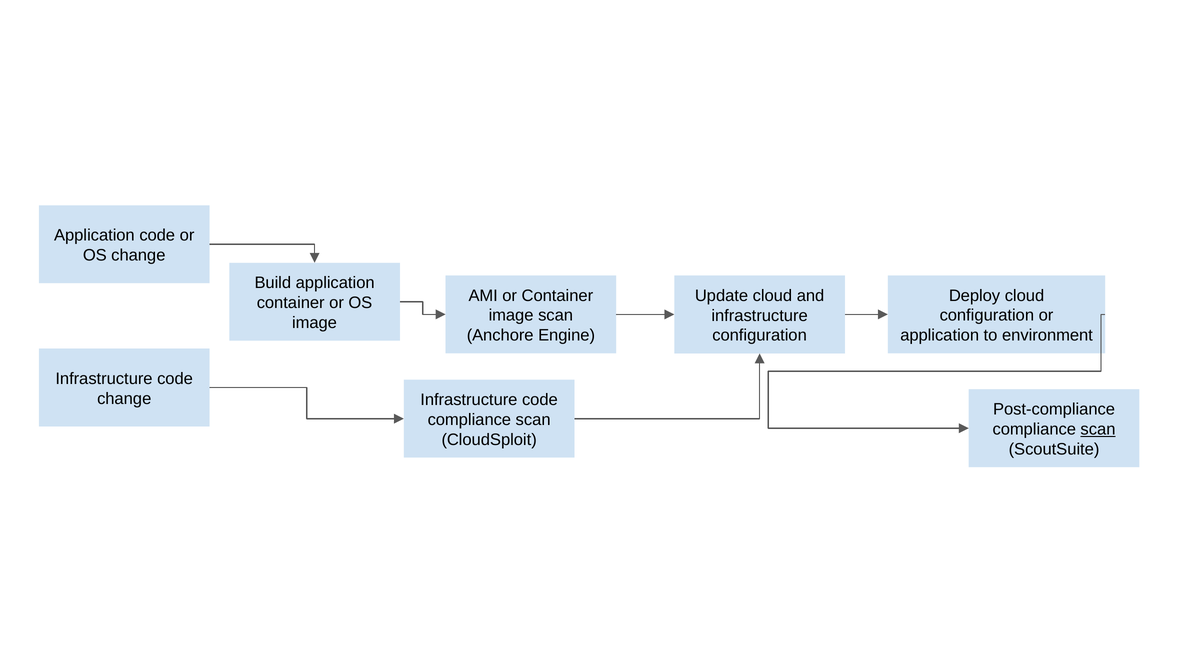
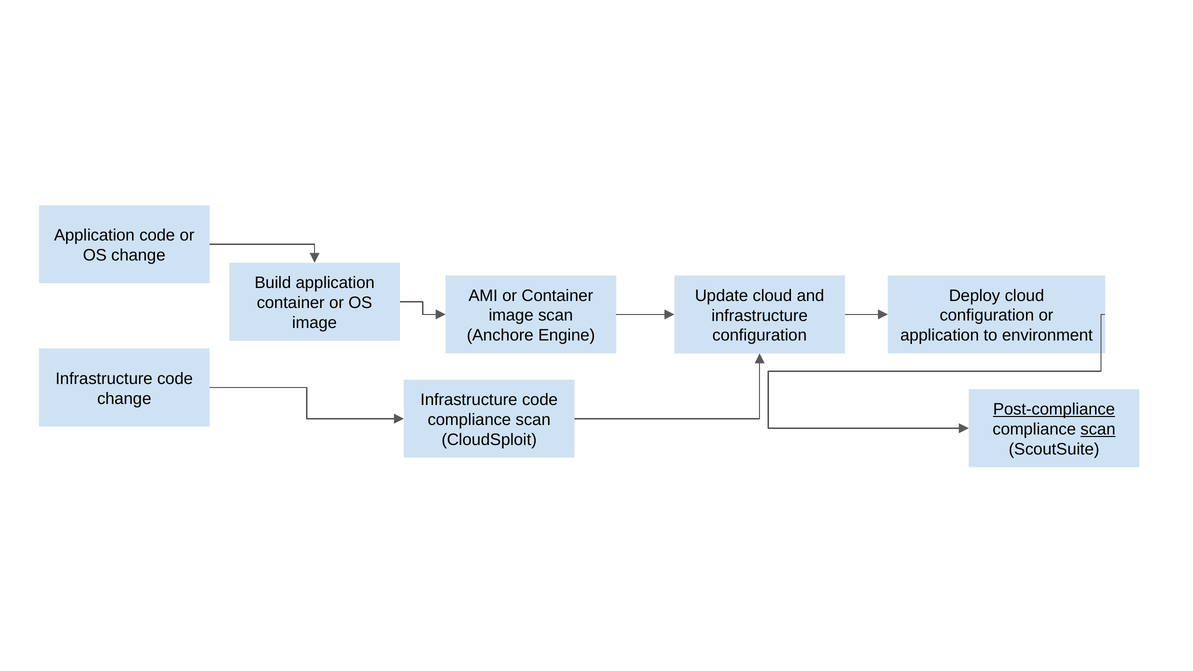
Post-compliance underline: none -> present
